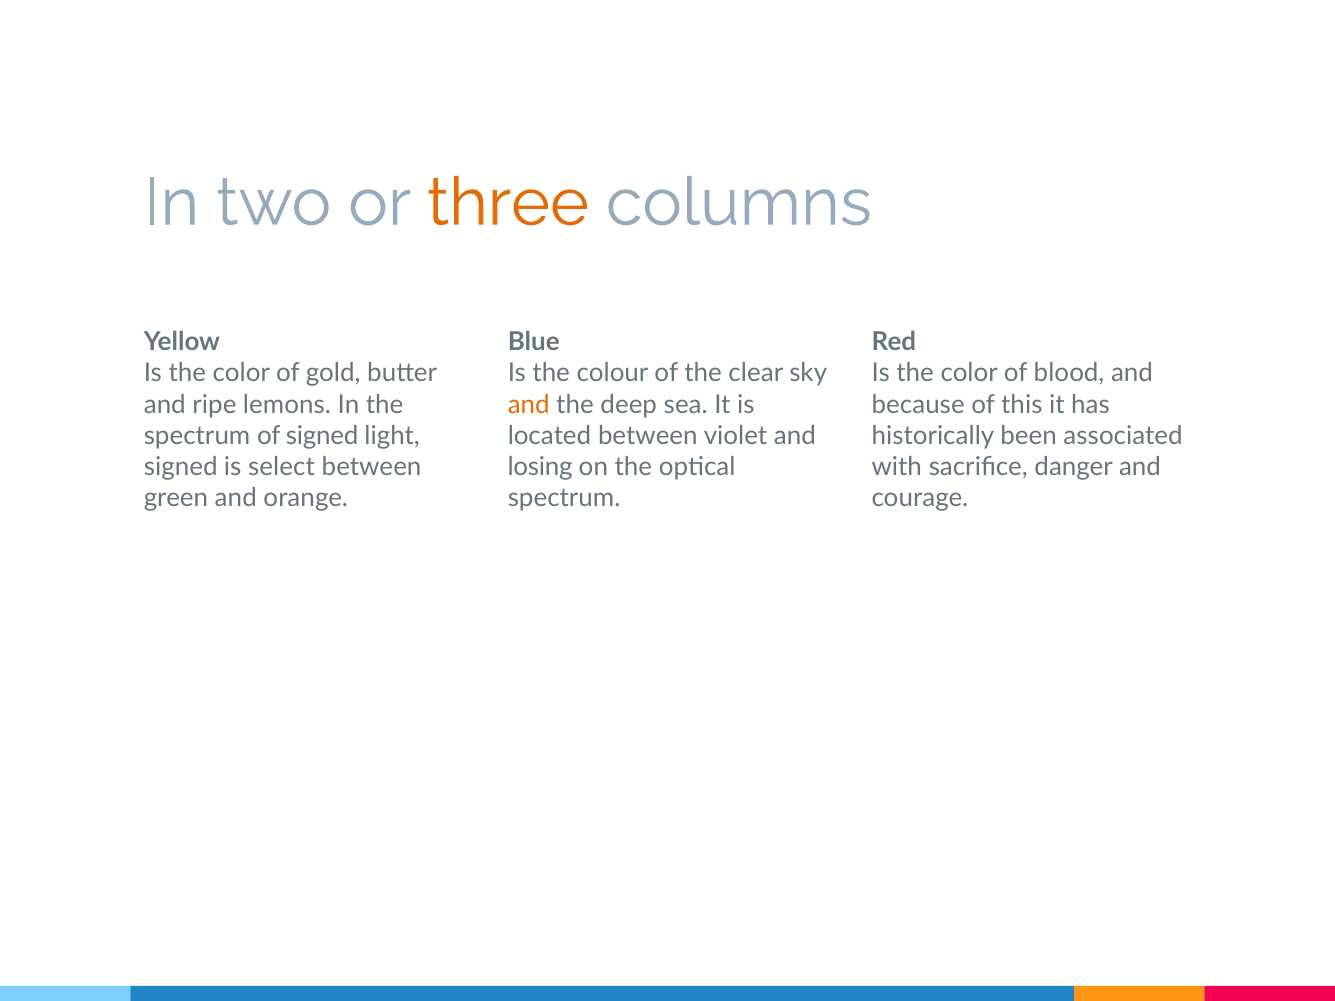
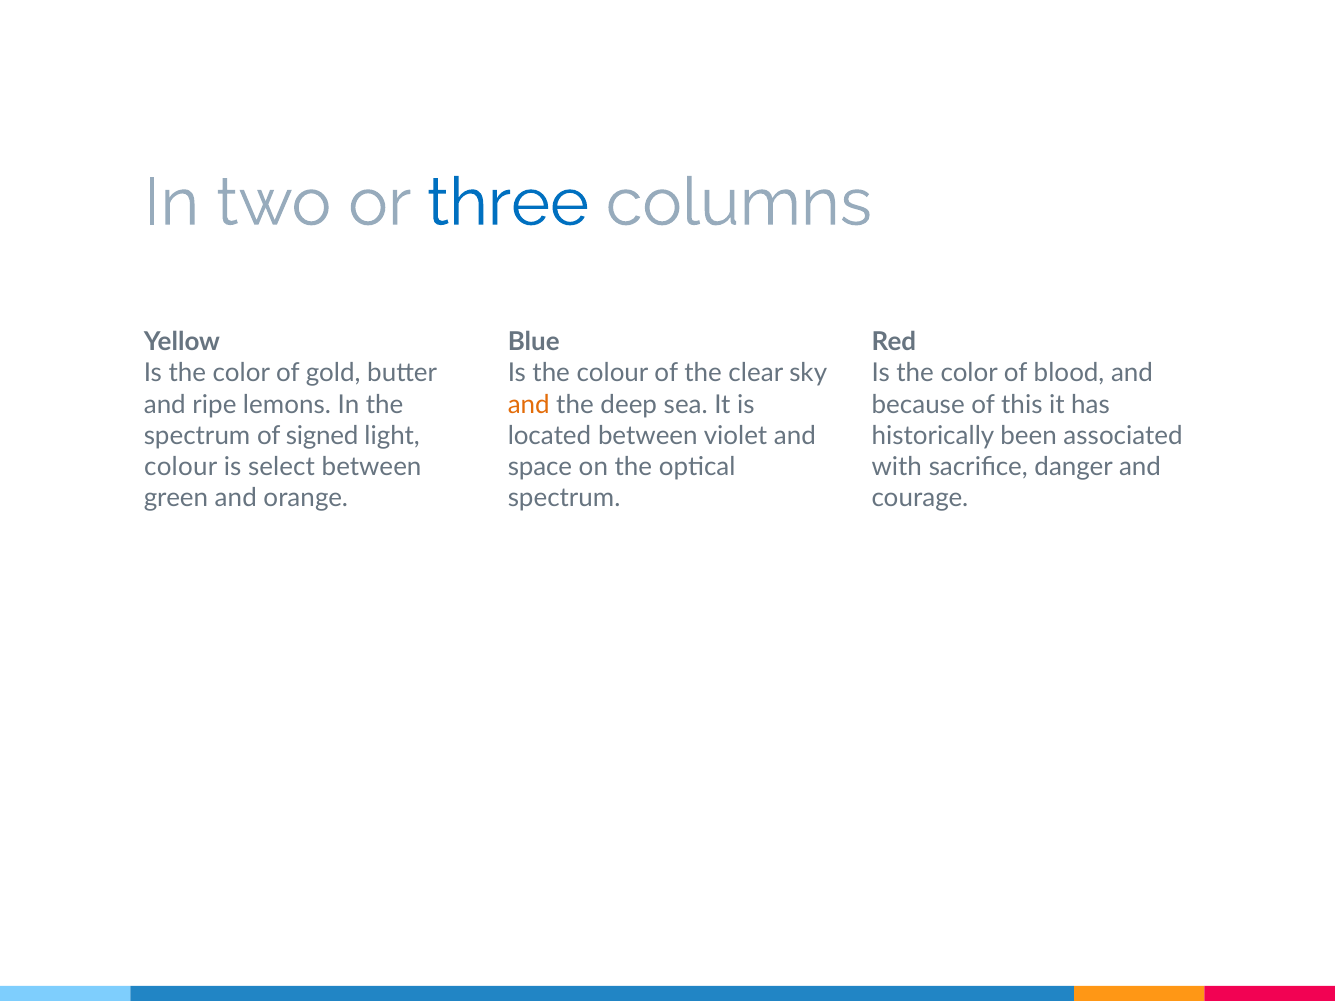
three colour: orange -> blue
signed at (181, 467): signed -> colour
losing: losing -> space
